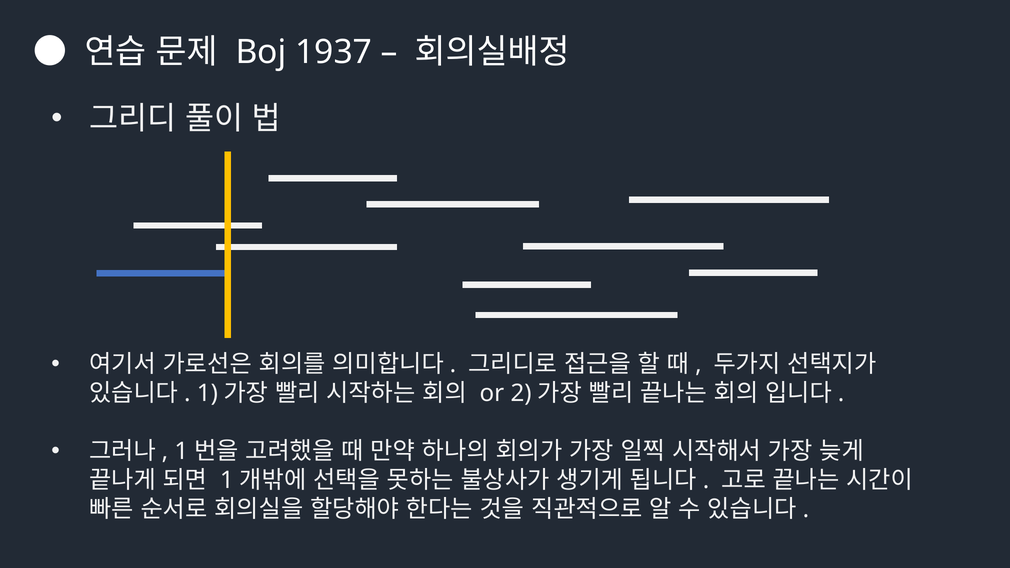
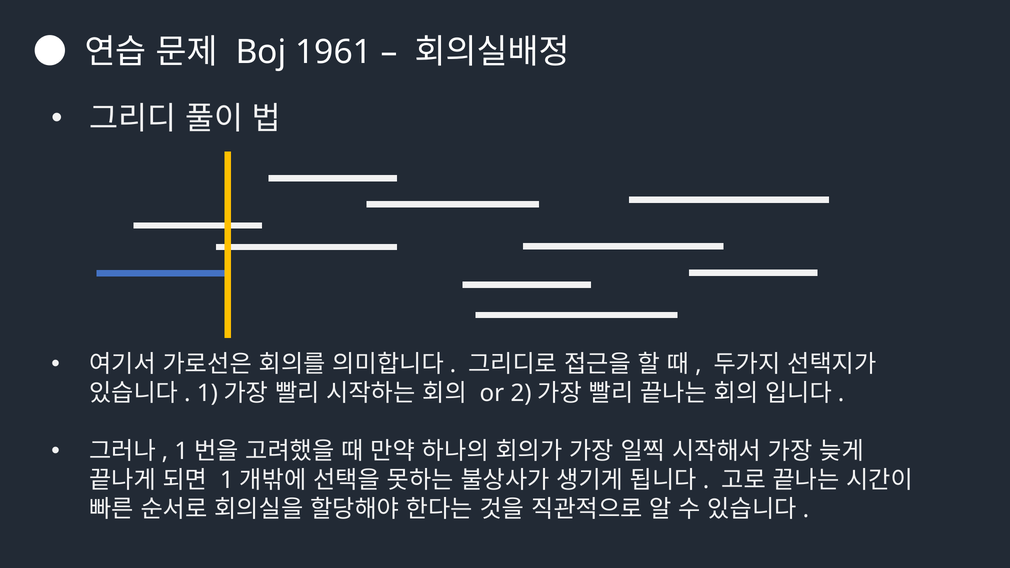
1937: 1937 -> 1961
